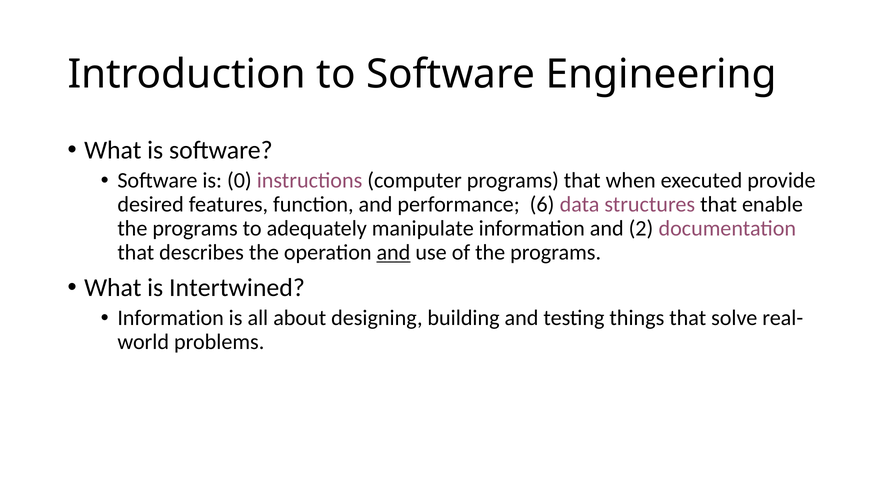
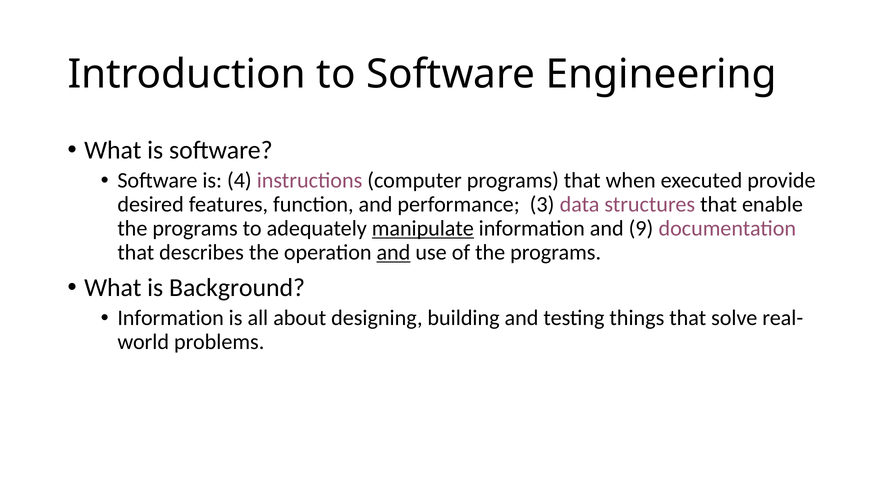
0: 0 -> 4
6: 6 -> 3
manipulate underline: none -> present
2: 2 -> 9
Intertwined: Intertwined -> Background
